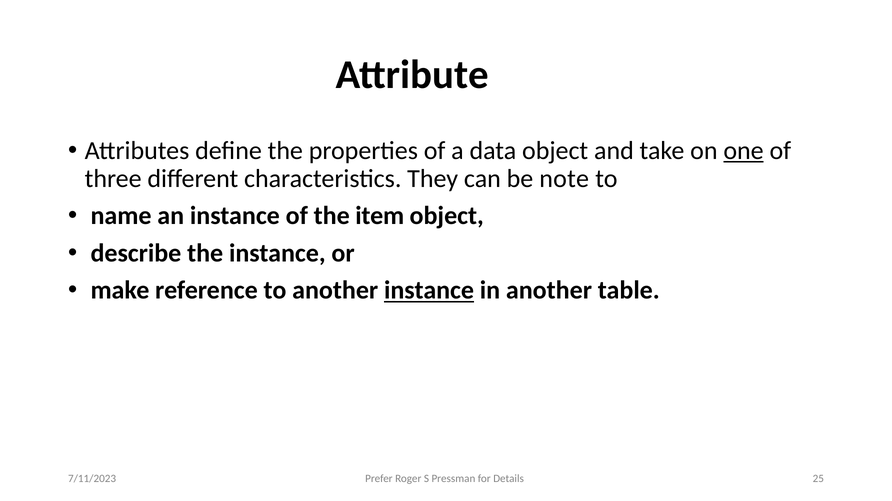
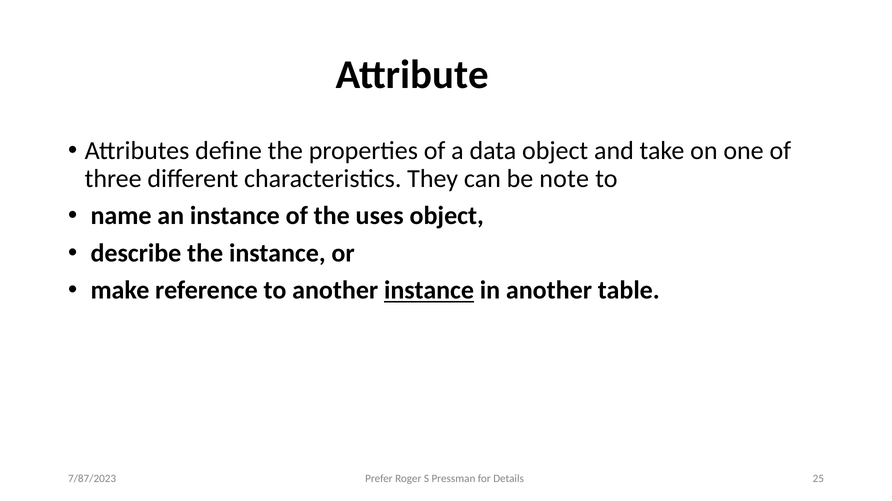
one underline: present -> none
item: item -> uses
7/11/2023: 7/11/2023 -> 7/87/2023
